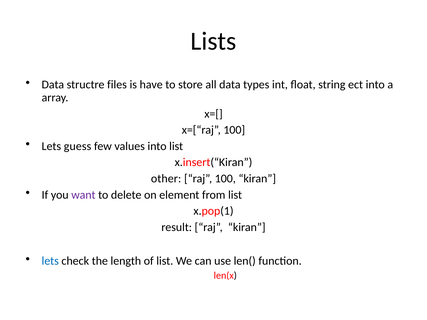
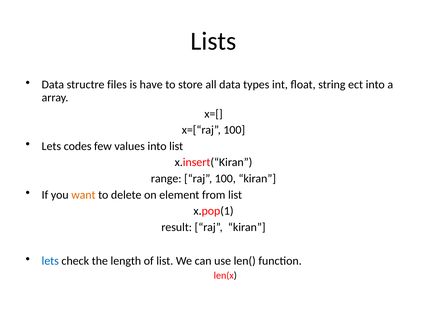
guess: guess -> codes
other: other -> range
want colour: purple -> orange
